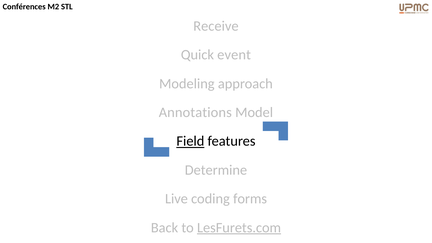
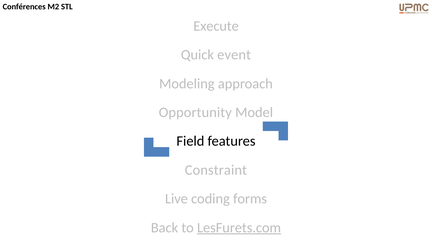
Receive: Receive -> Execute
Annotations: Annotations -> Opportunity
Field underline: present -> none
Determine: Determine -> Constraint
